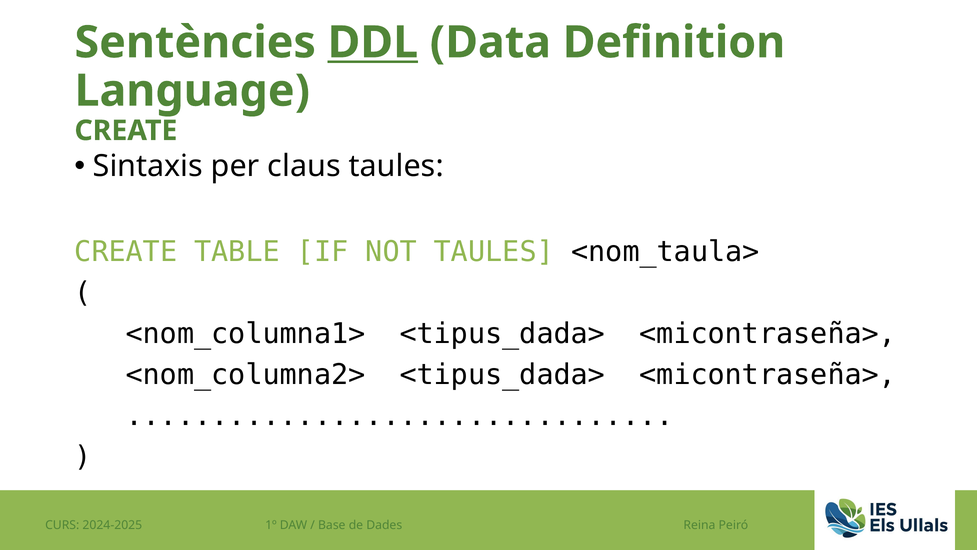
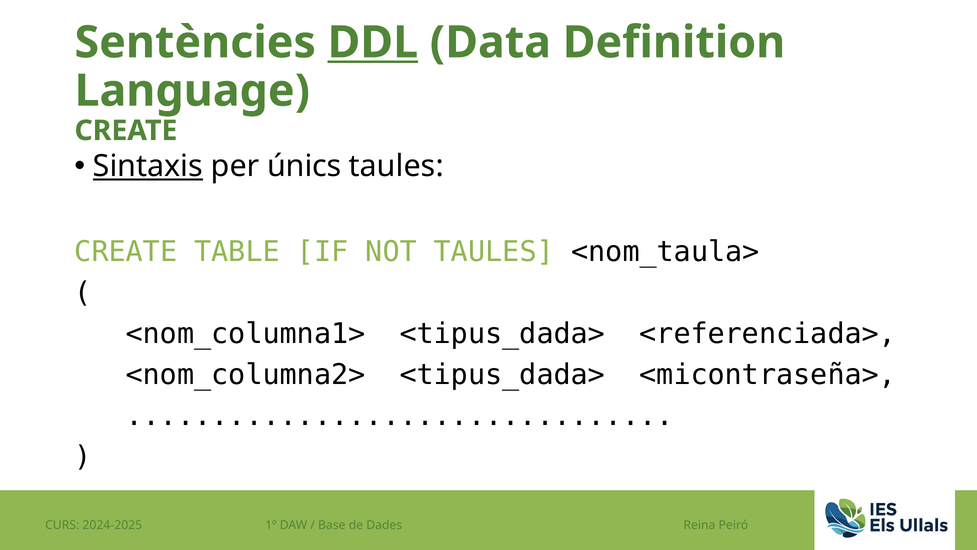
Sintaxis underline: none -> present
claus: claus -> únics
<nom_columna1> <tipus_dada> <micontraseña>: <micontraseña> -> <referenciada>
